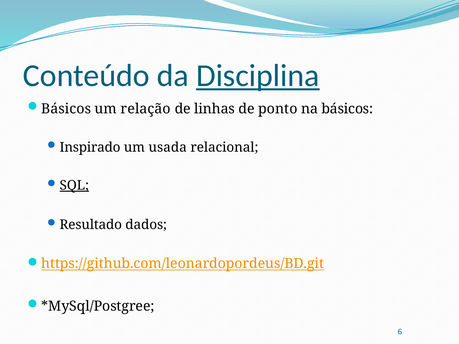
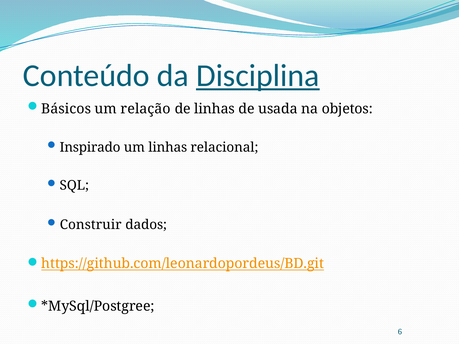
ponto: ponto -> usada
na básicos: básicos -> objetos
um usada: usada -> linhas
SQL underline: present -> none
Resultado: Resultado -> Construir
